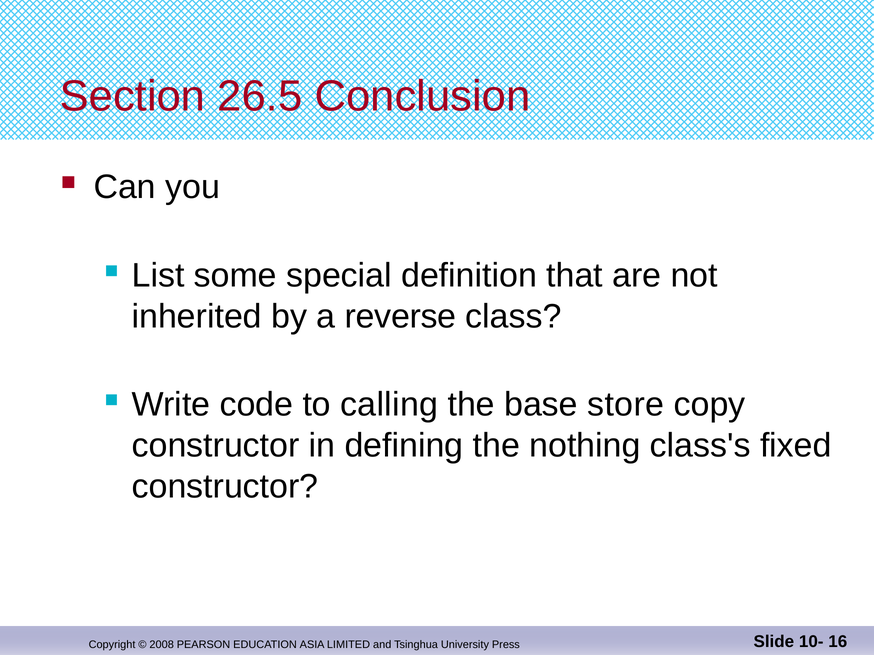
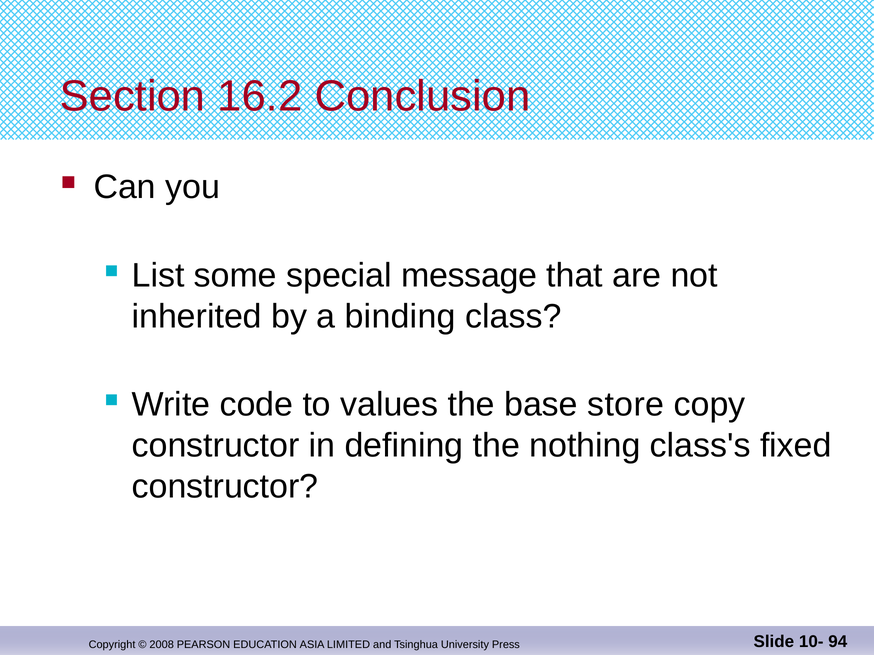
26.5: 26.5 -> 16.2
definition: definition -> message
reverse: reverse -> binding
calling: calling -> values
16: 16 -> 94
